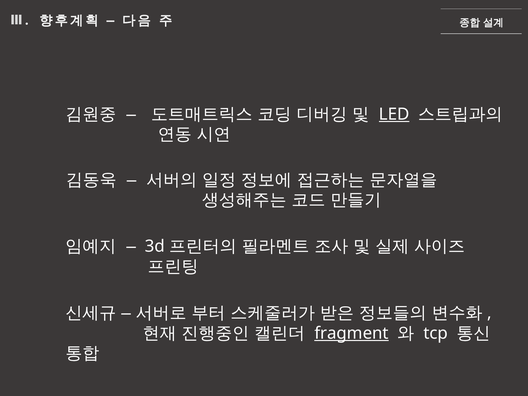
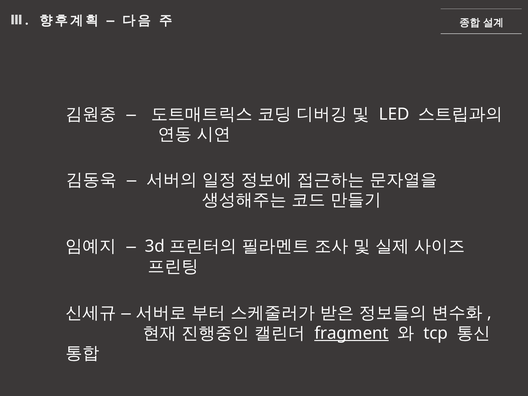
LED underline: present -> none
